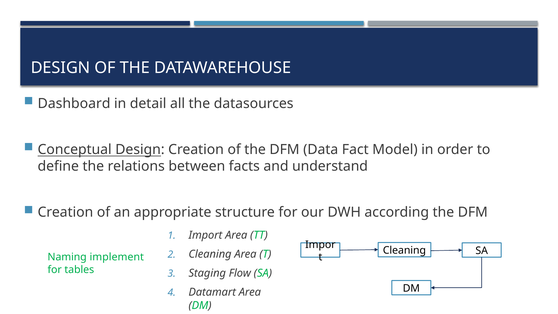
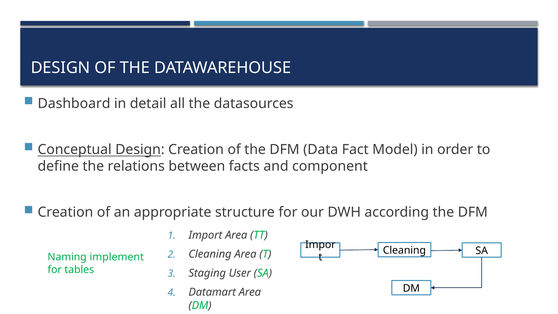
understand: understand -> component
Flow: Flow -> User
